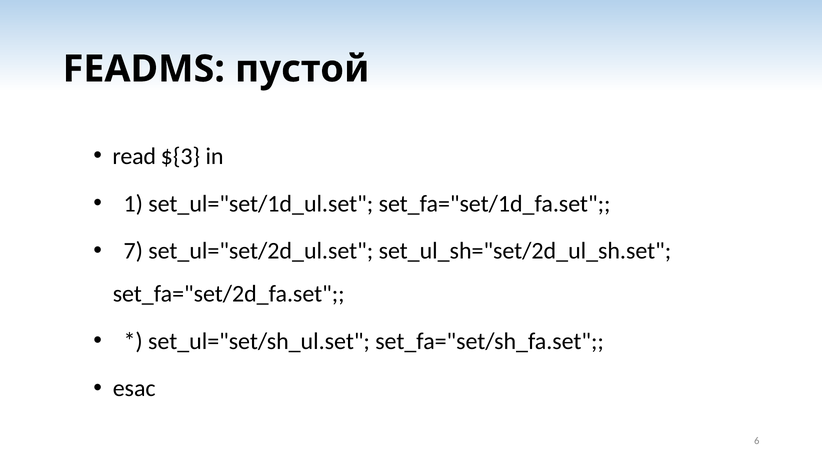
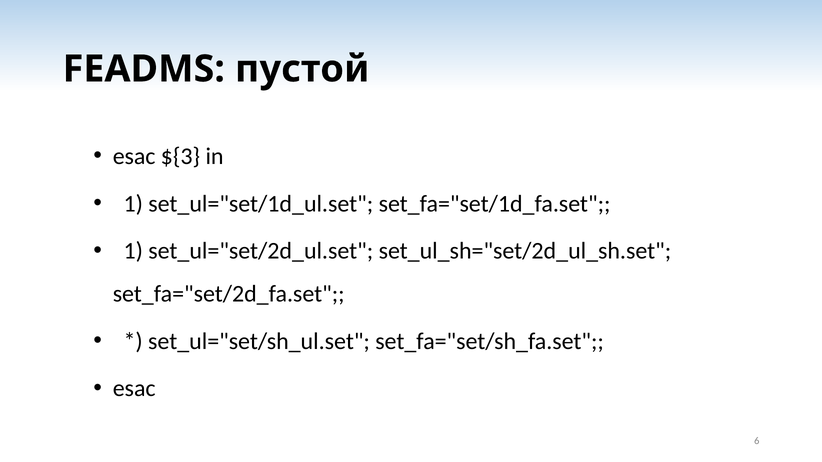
read at (134, 157): read -> esac
7 at (133, 251): 7 -> 1
